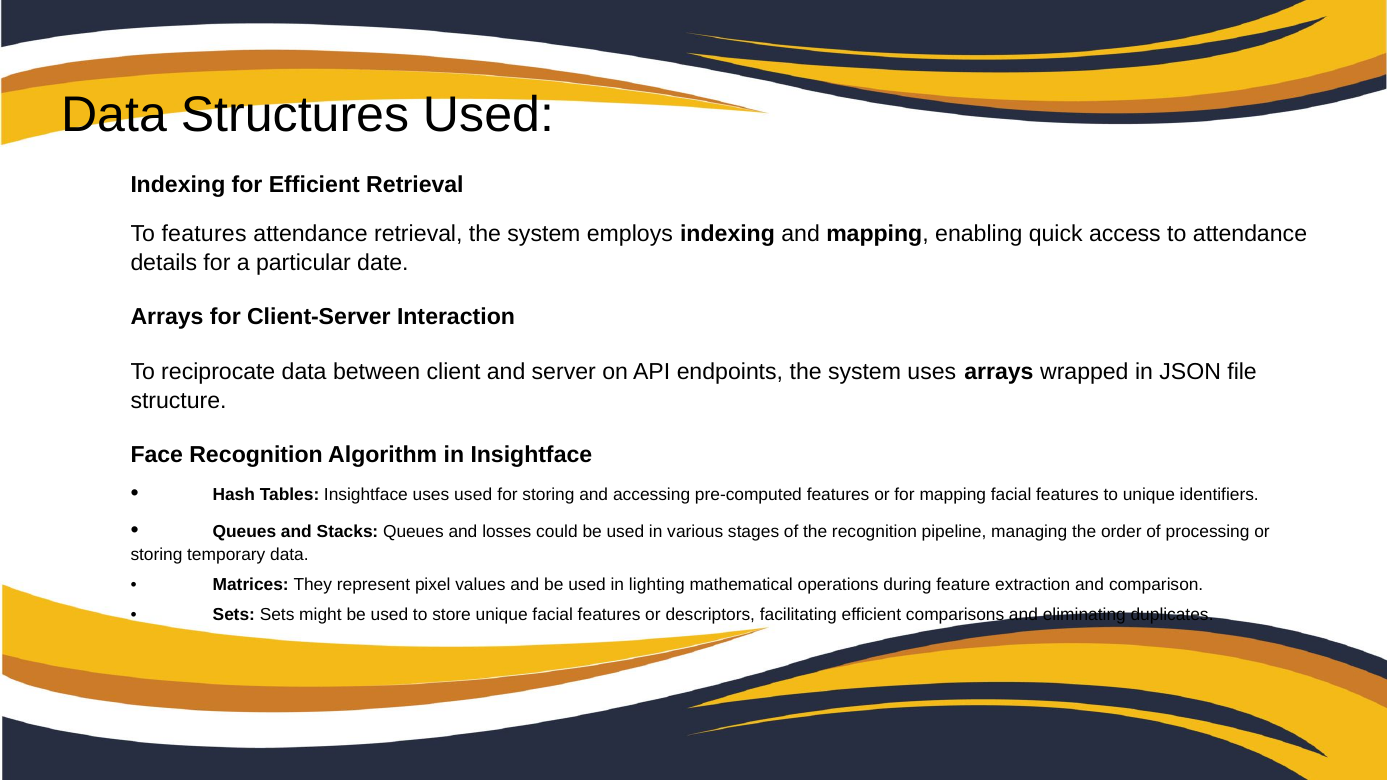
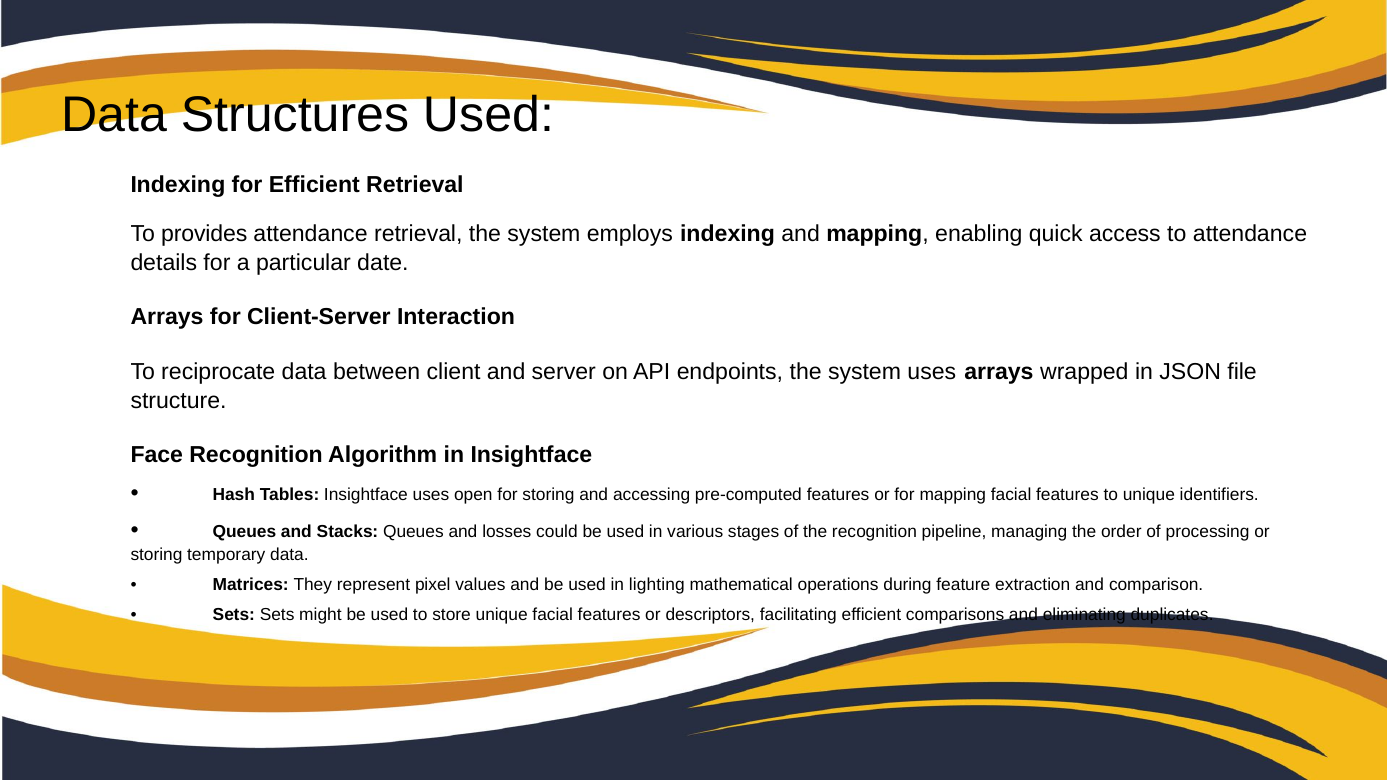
To features: features -> provides
uses used: used -> open
